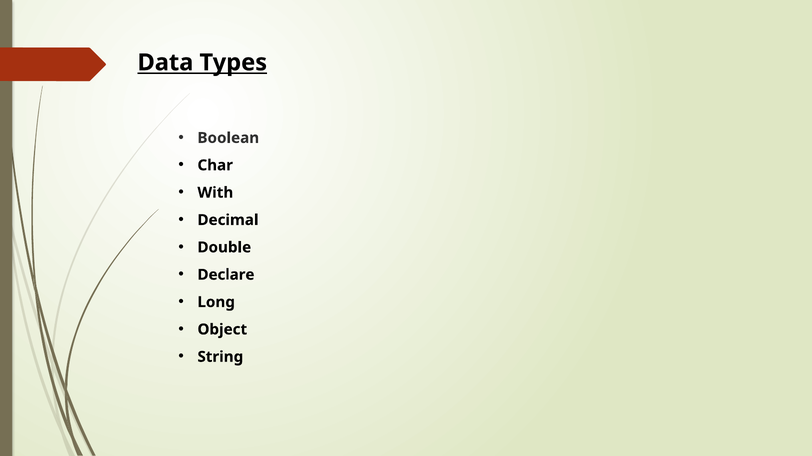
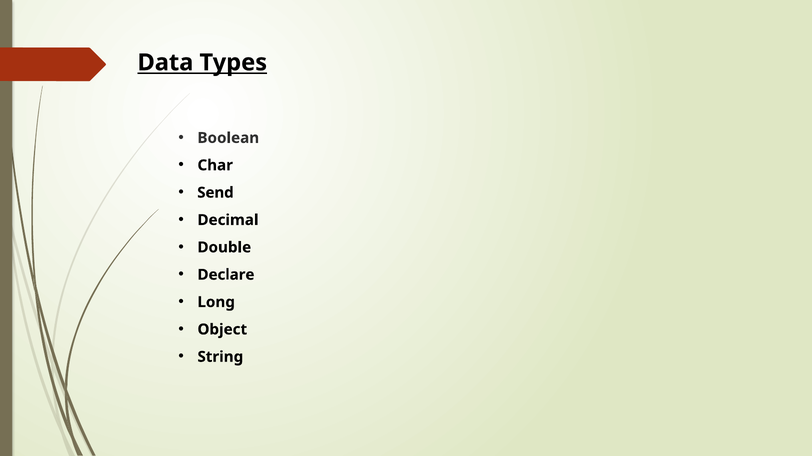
With: With -> Send
